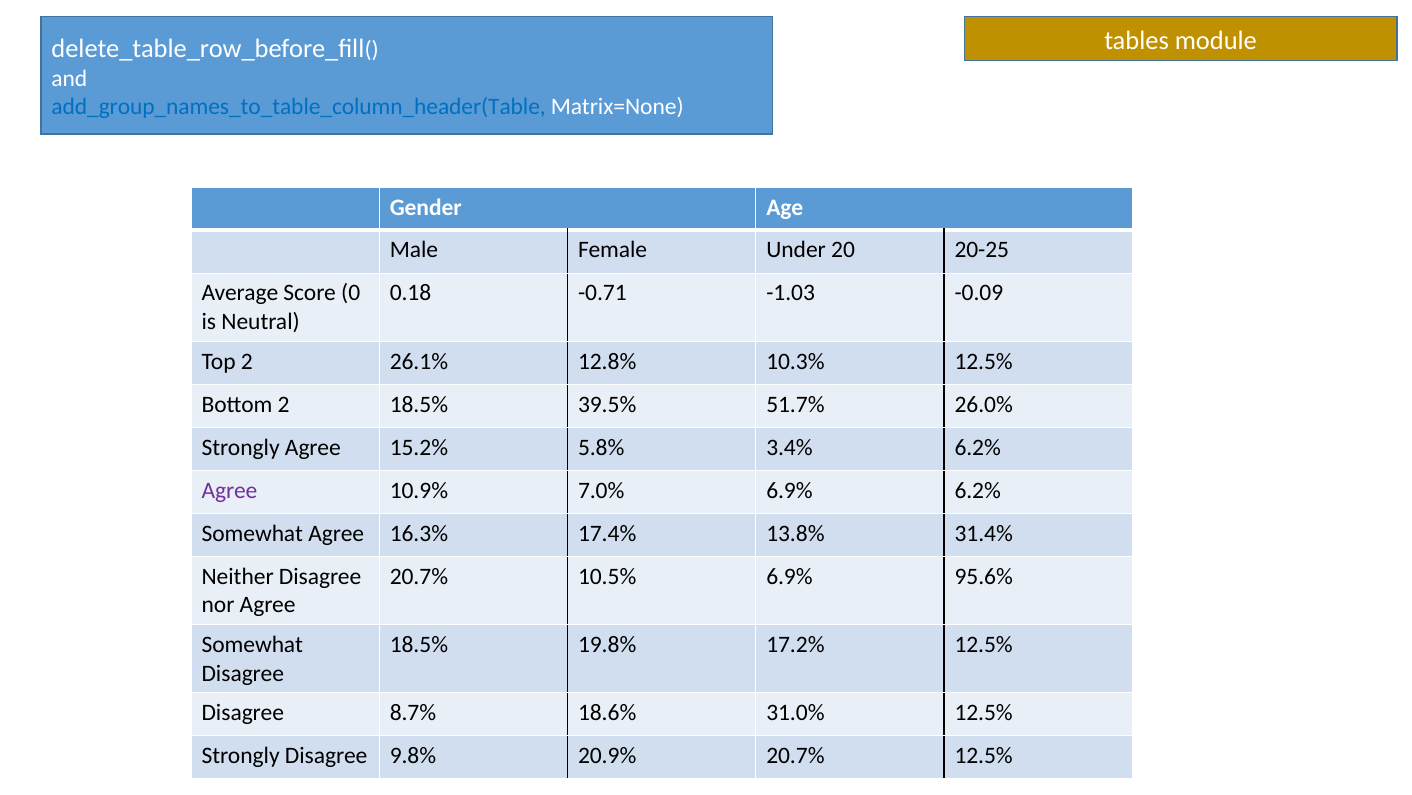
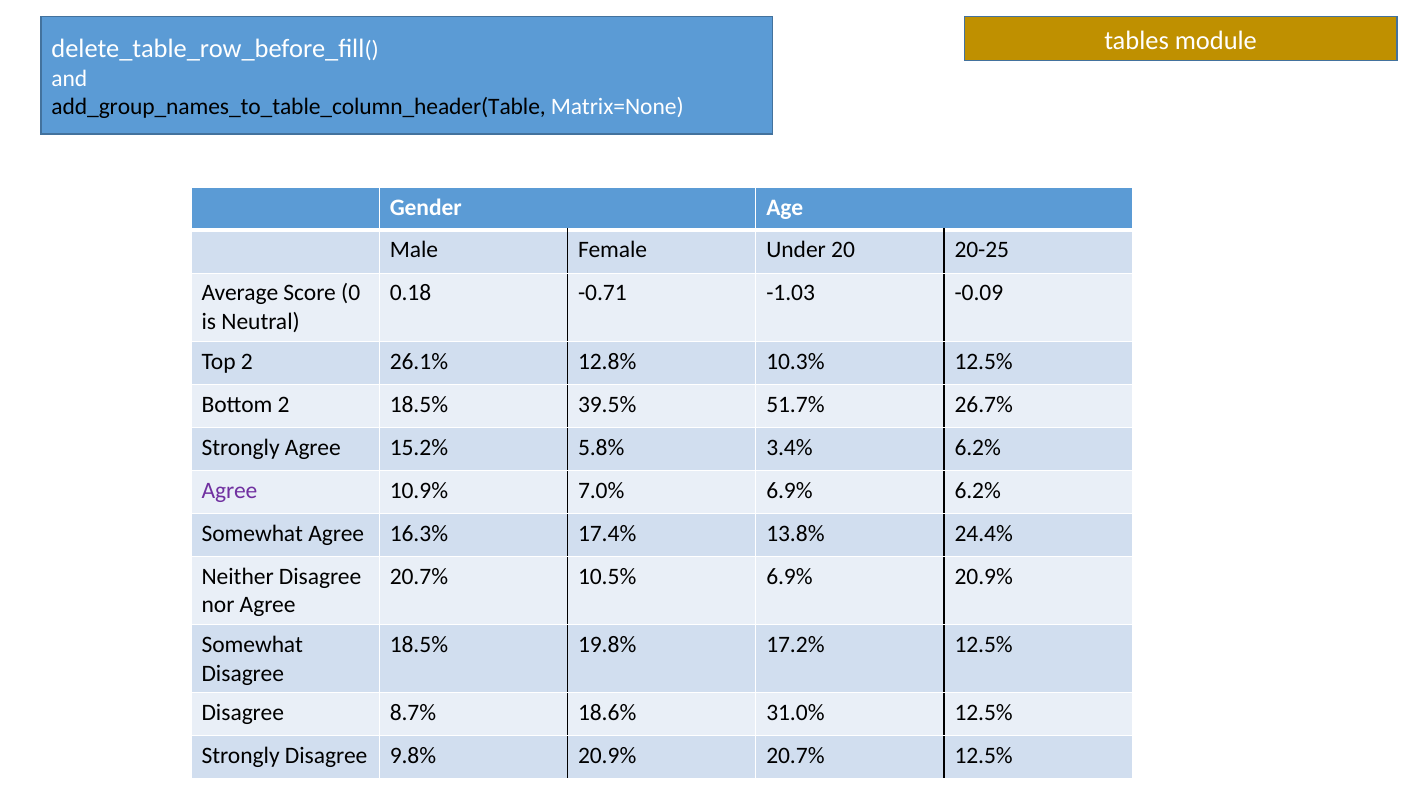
add_group_names_to_table_column_header(Table colour: blue -> black
26.0%: 26.0% -> 26.7%
31.4%: 31.4% -> 24.4%
6.9% 95.6%: 95.6% -> 20.9%
